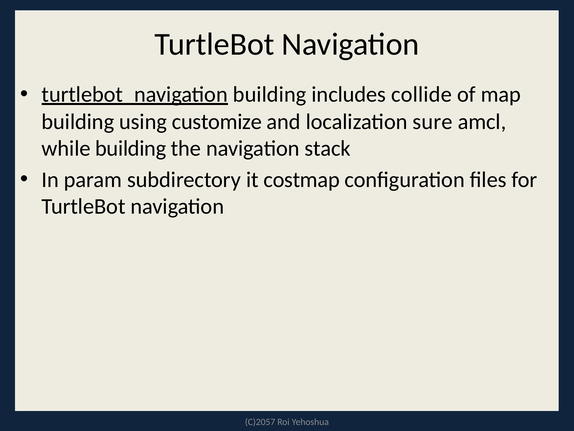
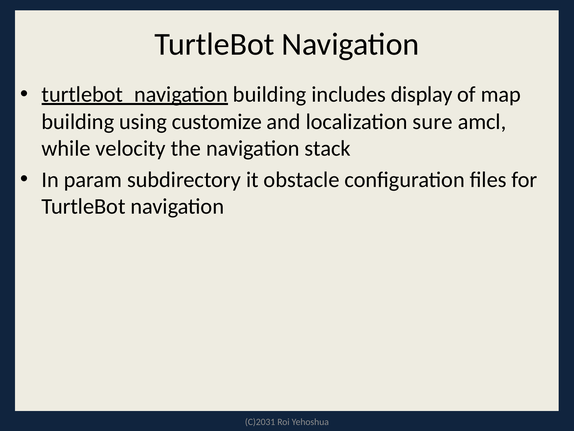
collide: collide -> display
while building: building -> velocity
costmap: costmap -> obstacle
C)2057: C)2057 -> C)2031
